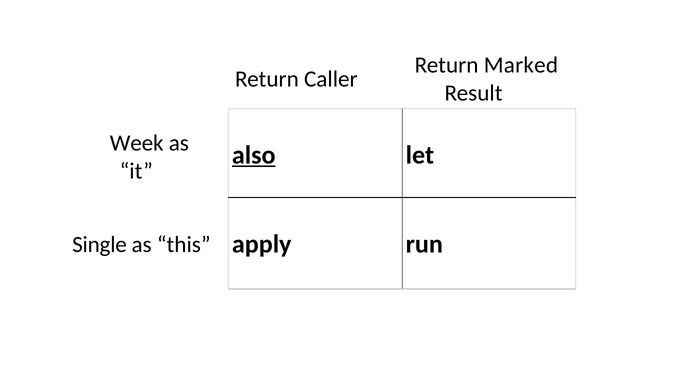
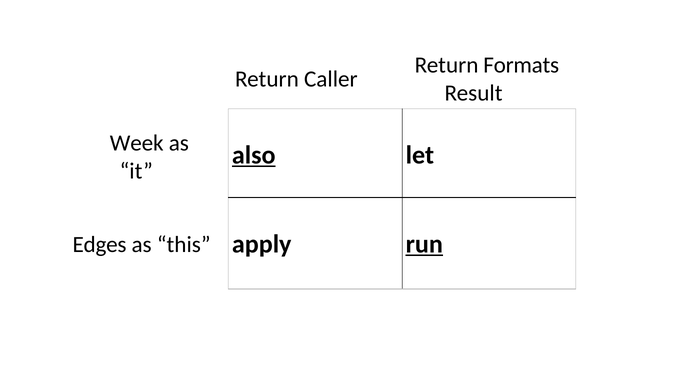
Marked: Marked -> Formats
run underline: none -> present
Single: Single -> Edges
